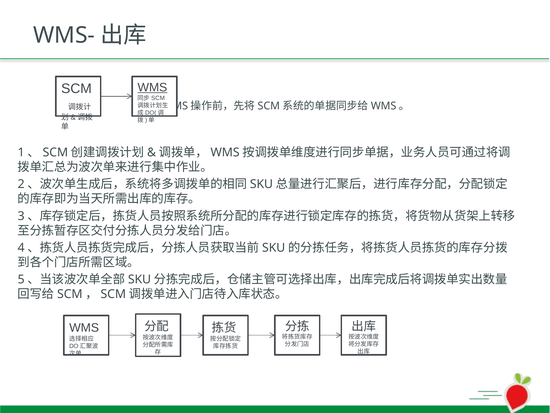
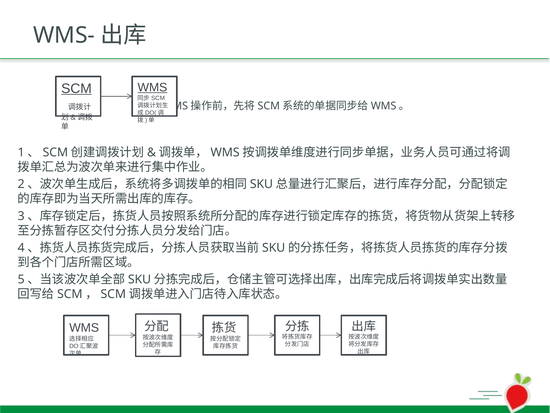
SCM underline: none -> present
